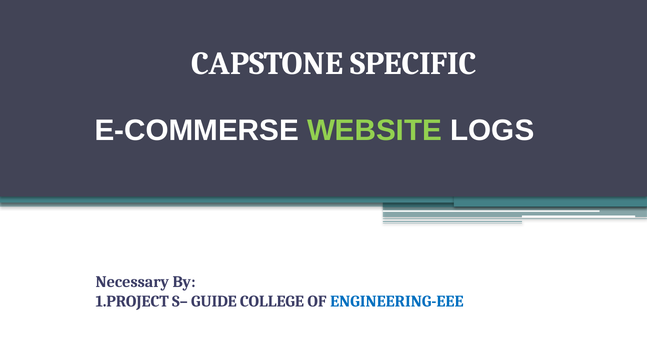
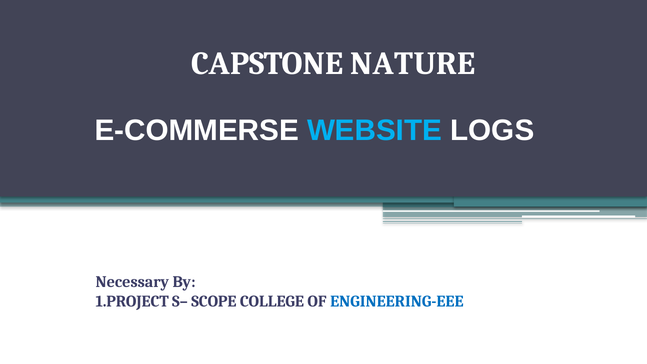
SPECIFIC: SPECIFIC -> NATURE
WEBSITE colour: light green -> light blue
GUIDE: GUIDE -> SCOPE
